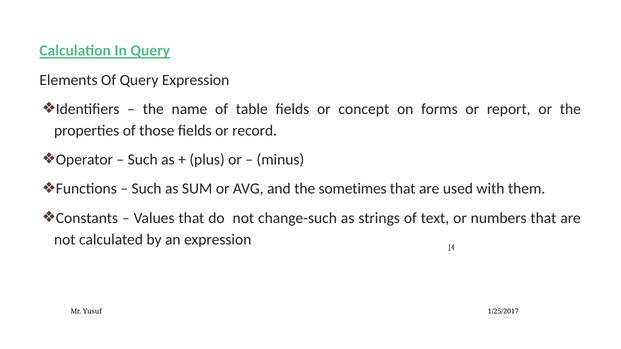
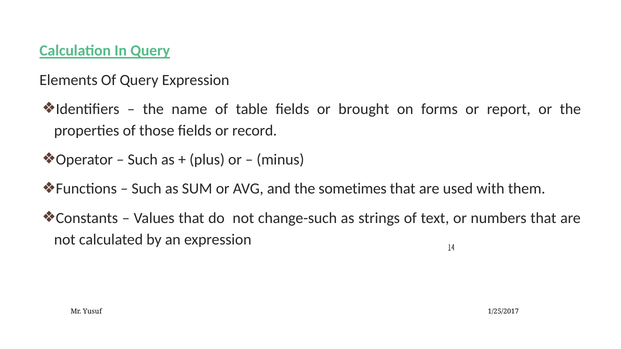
concept: concept -> brought
